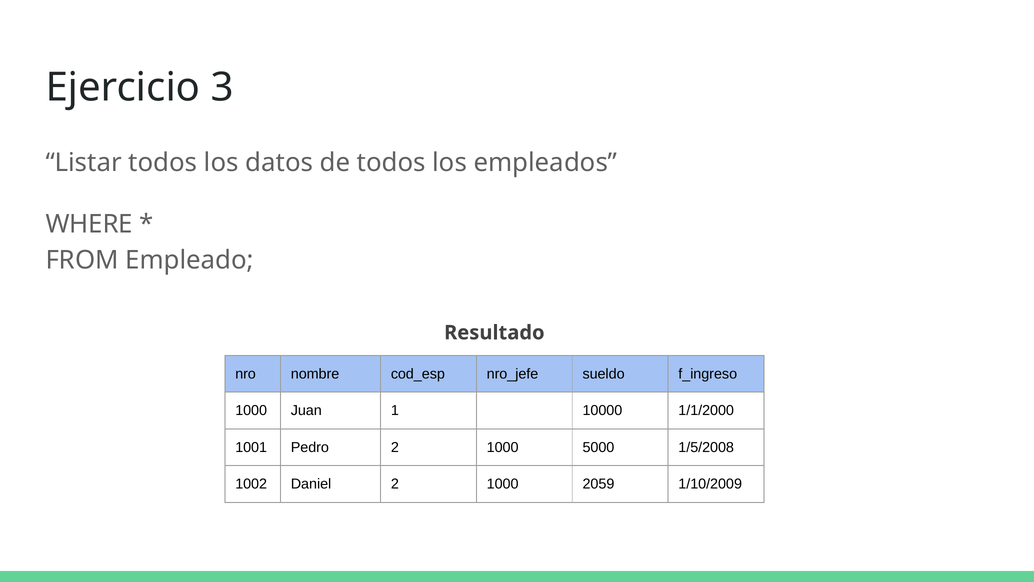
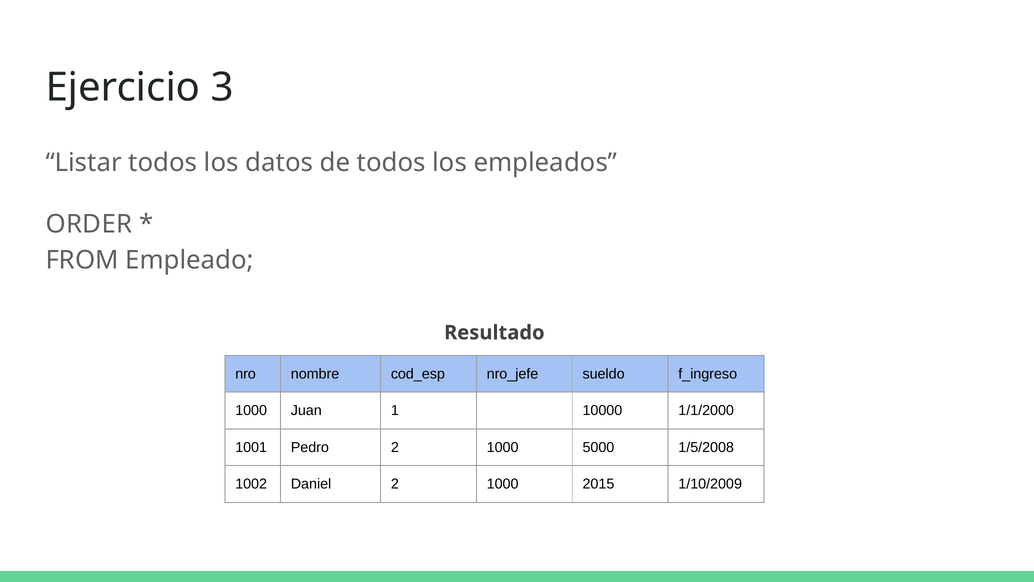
WHERE: WHERE -> ORDER
2059: 2059 -> 2015
